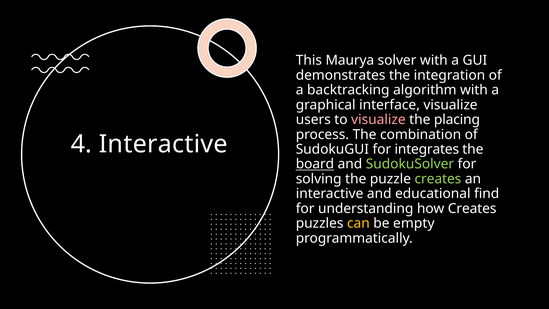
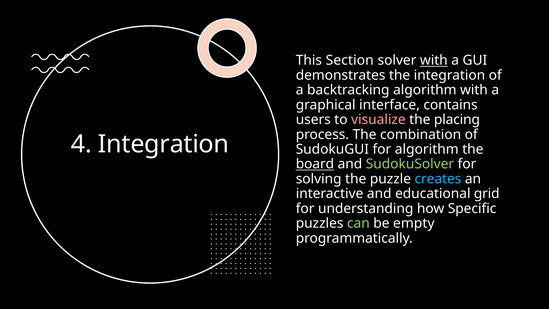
Maurya: Maurya -> Section
with at (434, 60) underline: none -> present
interface visualize: visualize -> contains
4 Interactive: Interactive -> Integration
for integrates: integrates -> algorithm
creates at (438, 179) colour: light green -> light blue
find: find -> grid
how Creates: Creates -> Specific
can colour: yellow -> light green
